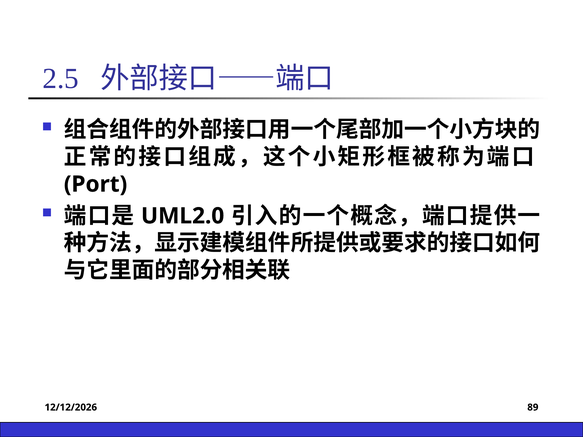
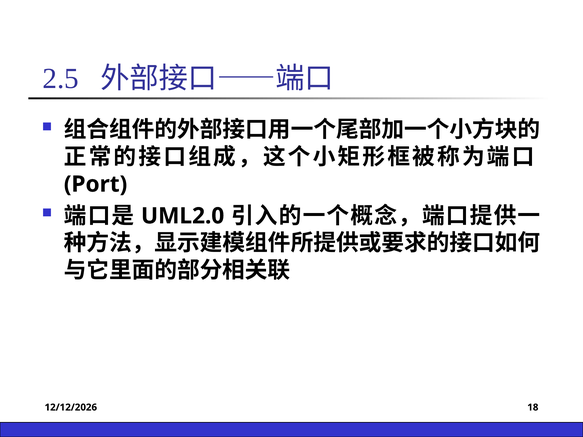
89: 89 -> 18
